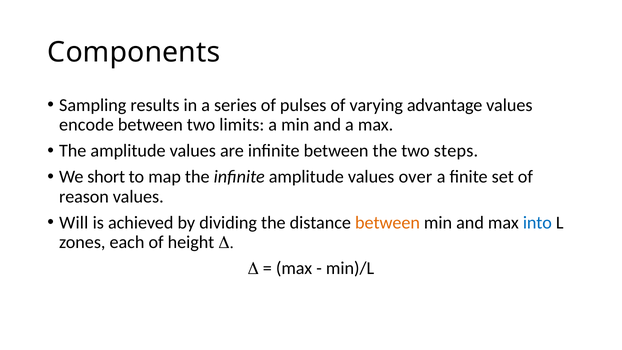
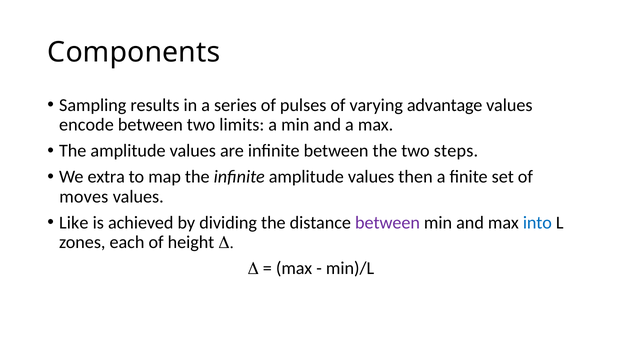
short: short -> extra
over: over -> then
reason: reason -> moves
Will: Will -> Like
between at (387, 223) colour: orange -> purple
